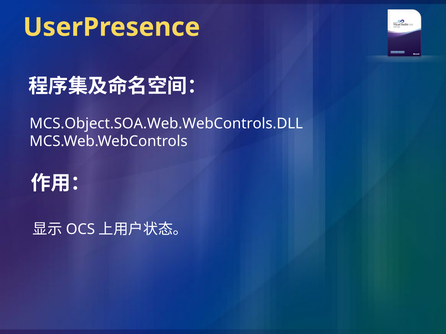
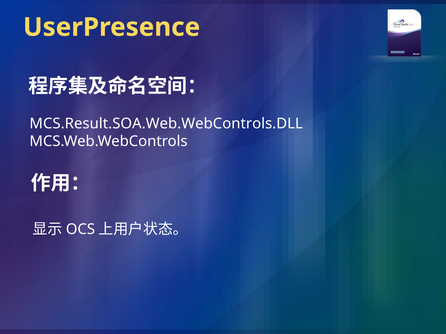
MCS.Object.SOA.Web.WebControls.DLL: MCS.Object.SOA.Web.WebControls.DLL -> MCS.Result.SOA.Web.WebControls.DLL
